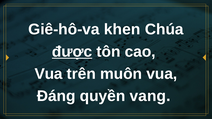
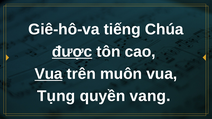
khen: khen -> tiếng
Vua at (49, 74) underline: none -> present
Đáng: Đáng -> Tụng
